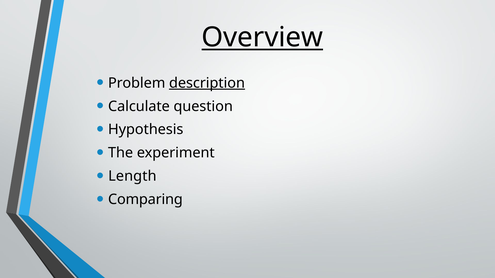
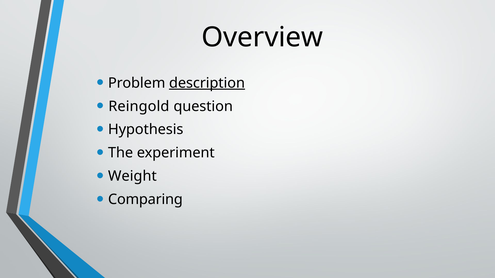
Overview underline: present -> none
Calculate: Calculate -> Reingold
Length: Length -> Weight
